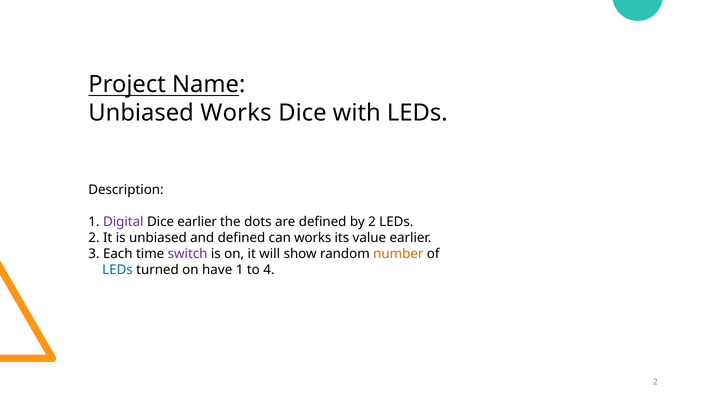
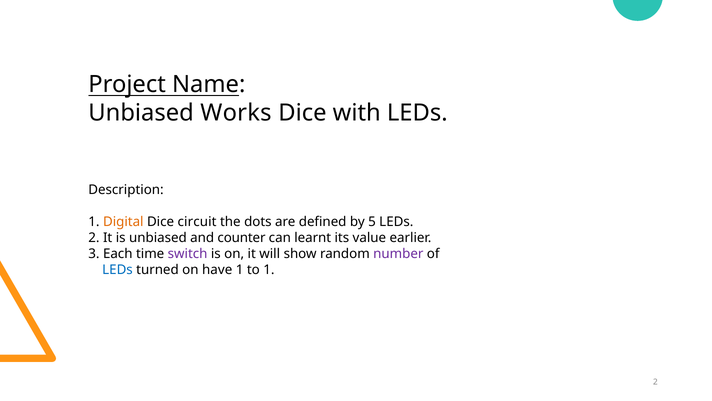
Digital colour: purple -> orange
Dice earlier: earlier -> circuit
by 2: 2 -> 5
and defined: defined -> counter
can works: works -> learnt
number colour: orange -> purple
to 4: 4 -> 1
